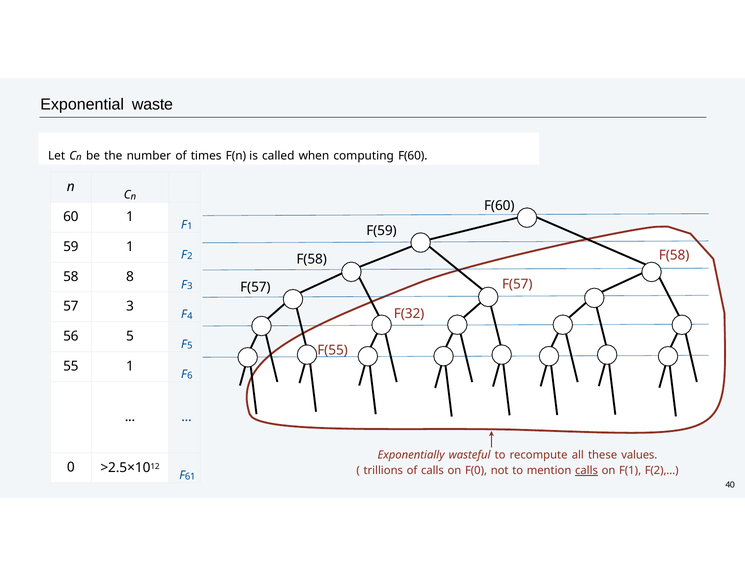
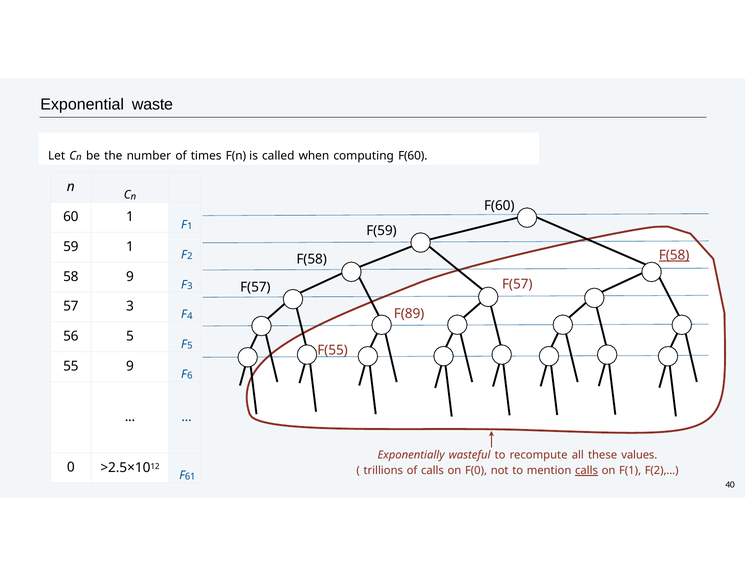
F(58 at (674, 255) underline: none -> present
58 8: 8 -> 9
F(32: F(32 -> F(89
55 1: 1 -> 9
